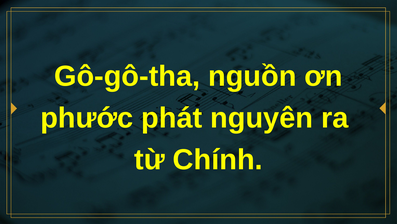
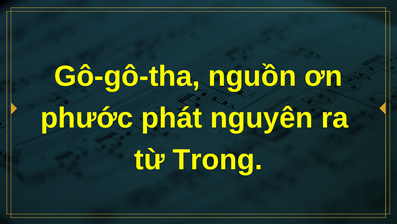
Chính: Chính -> Trong
